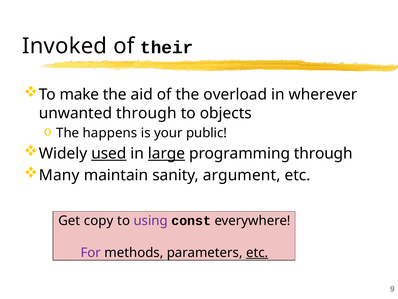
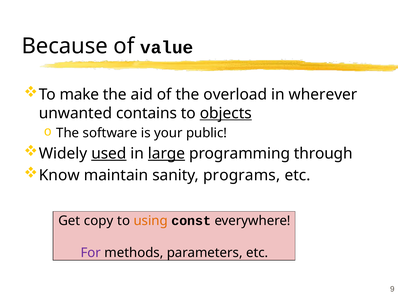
Invoked: Invoked -> Because
their: their -> value
unwanted through: through -> contains
objects underline: none -> present
happens: happens -> software
Many: Many -> Know
argument: argument -> programs
using colour: purple -> orange
etc at (257, 252) underline: present -> none
